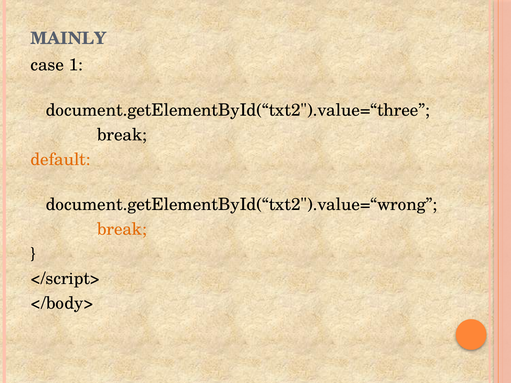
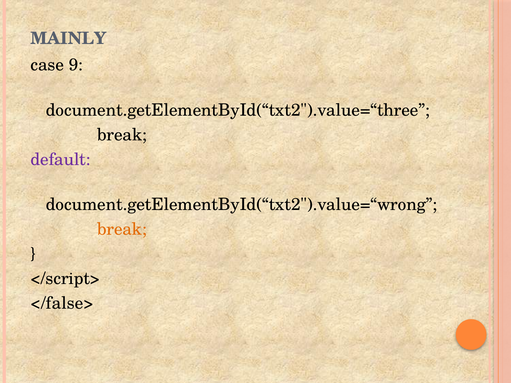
1: 1 -> 9
default colour: orange -> purple
</body>: </body> -> </false>
